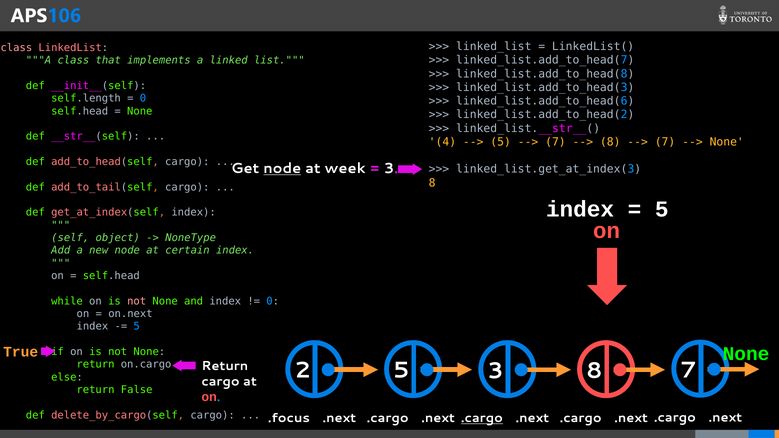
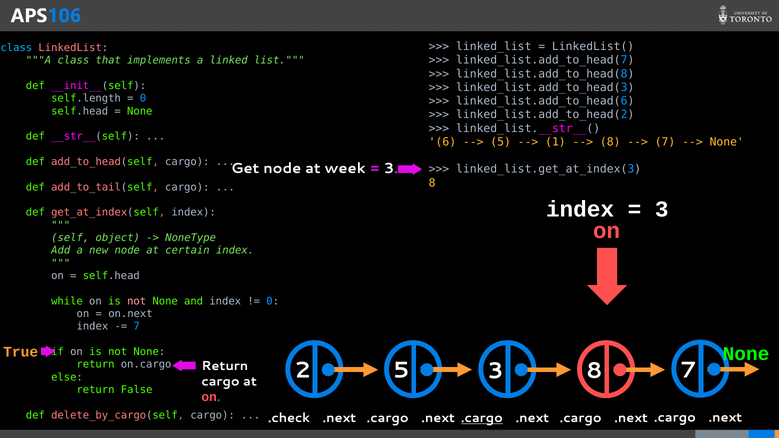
class at (16, 48) colour: pink -> light blue
4: 4 -> 6
7 at (555, 142): 7 -> 1
node at (282, 168) underline: present -> none
5 at (662, 209): 5 -> 3
5 at (137, 327): 5 -> 7
.focus: .focus -> .check
